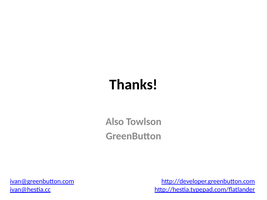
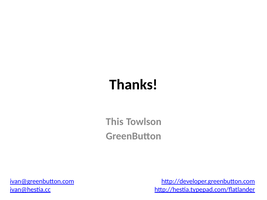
Also: Also -> This
